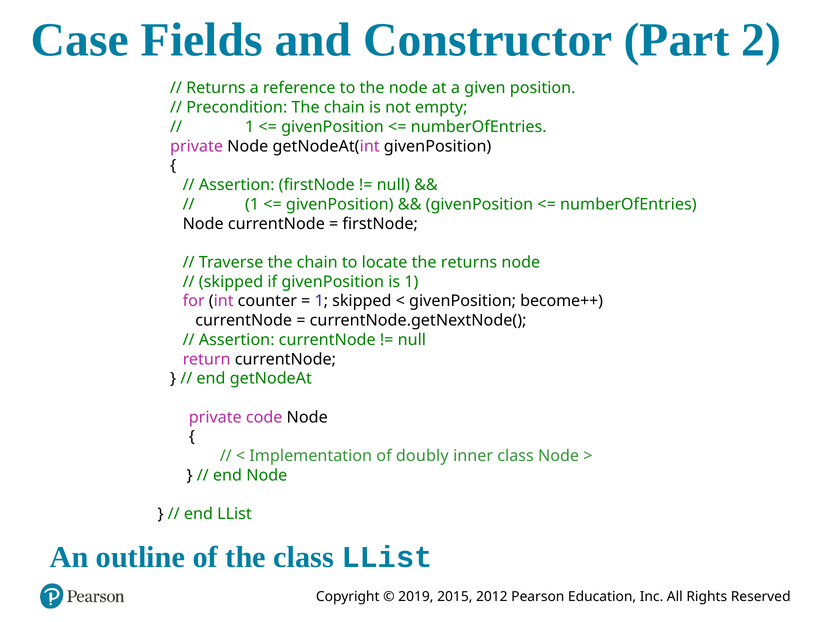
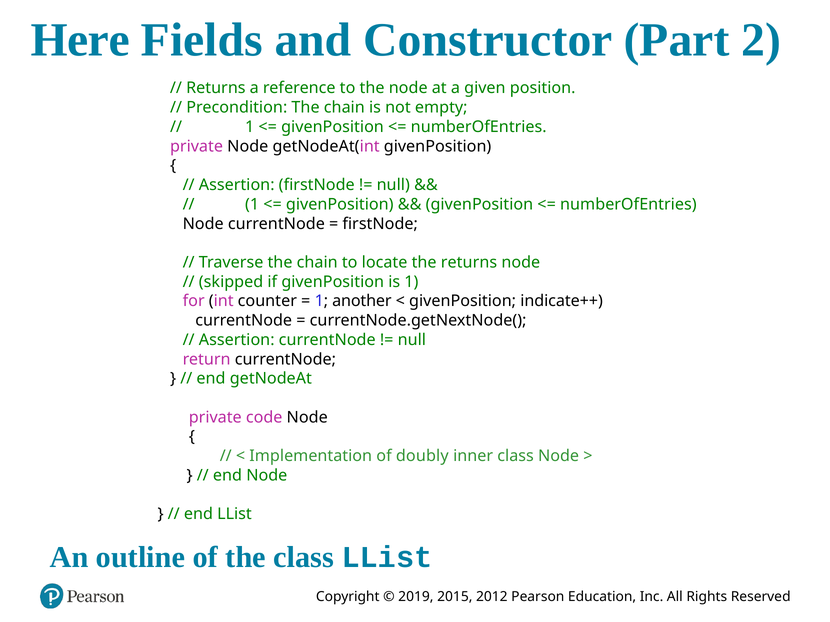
Case: Case -> Here
1 skipped: skipped -> another
become++: become++ -> indicate++
